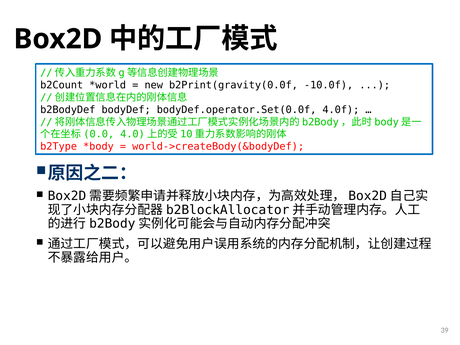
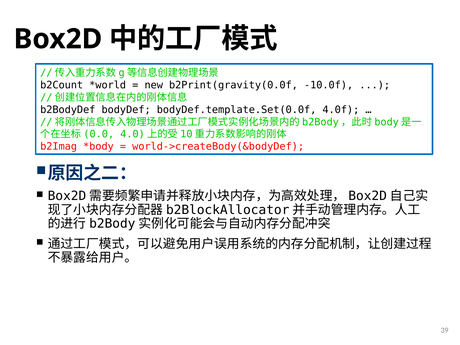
bodyDef.operator.Set(0.0f: bodyDef.operator.Set(0.0f -> bodyDef.template.Set(0.0f
b2Type: b2Type -> b2Imag
